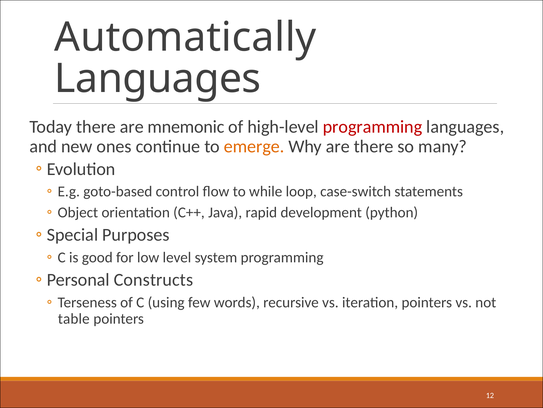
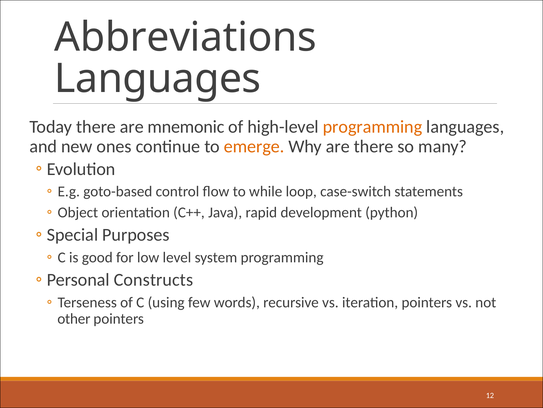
Automatically: Automatically -> Abbreviations
programming at (373, 127) colour: red -> orange
table: table -> other
